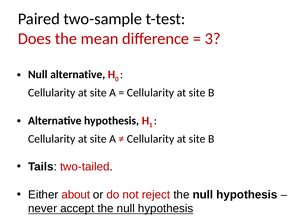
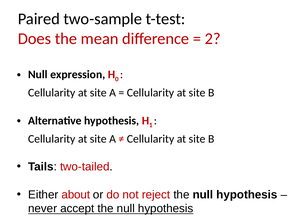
3: 3 -> 2
Null alternative: alternative -> expression
